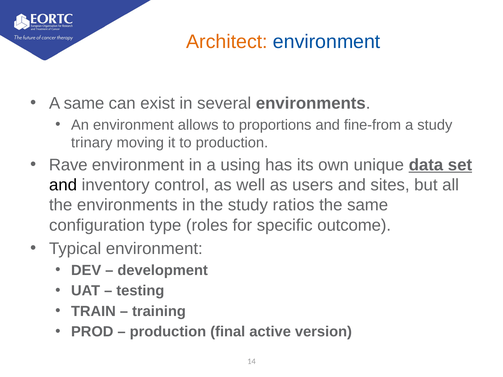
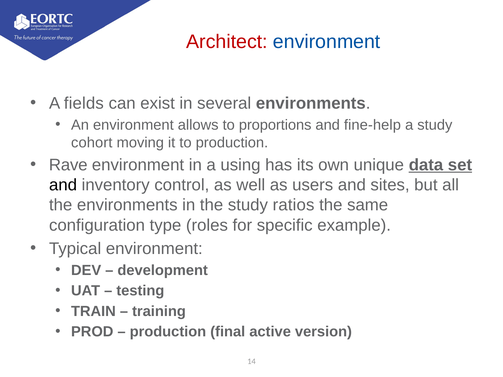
Architect colour: orange -> red
A same: same -> fields
fine-from: fine-from -> fine-help
trinary: trinary -> cohort
outcome: outcome -> example
